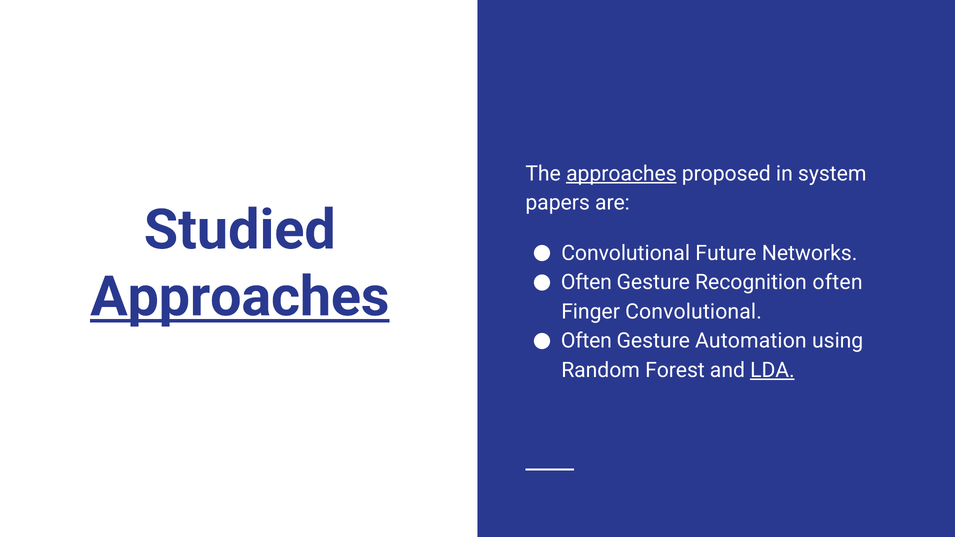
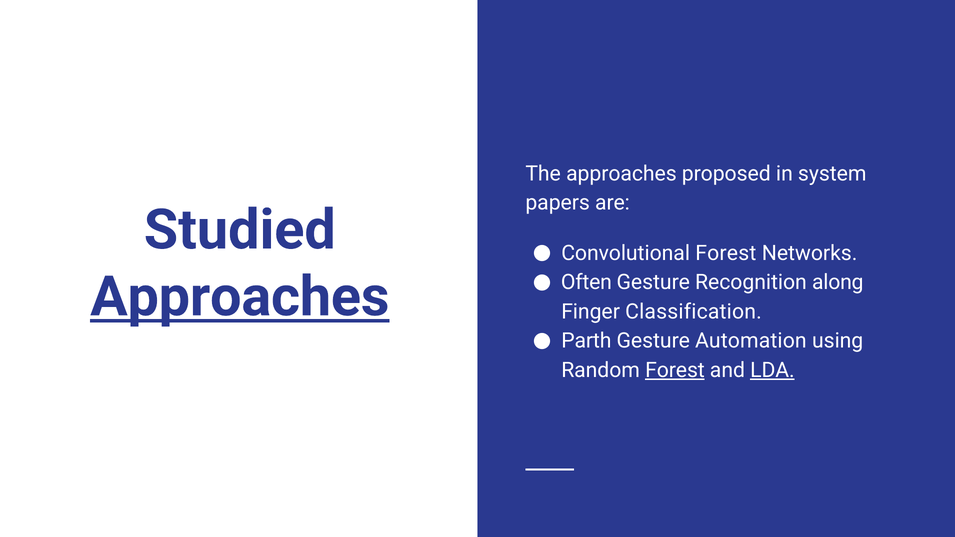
approaches at (621, 174) underline: present -> none
Convolutional Future: Future -> Forest
Recognition often: often -> along
Finger Convolutional: Convolutional -> Classification
Often at (586, 341): Often -> Parth
Forest at (675, 370) underline: none -> present
